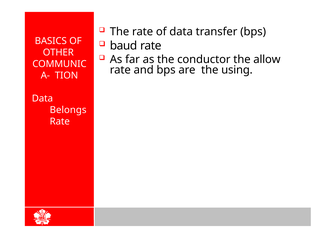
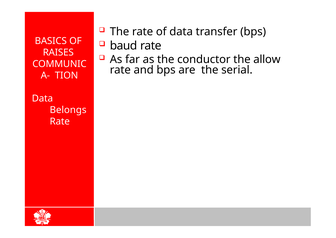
OTHER: OTHER -> RAISES
using: using -> serial
